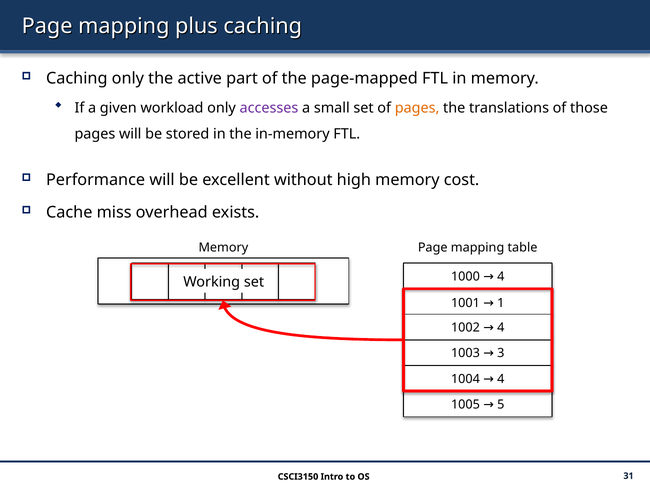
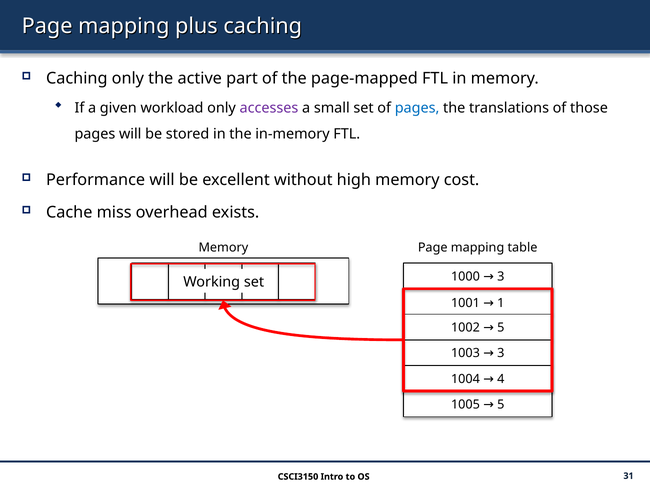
pages at (417, 108) colour: orange -> blue
1000 4: 4 -> 3
1002 4: 4 -> 5
